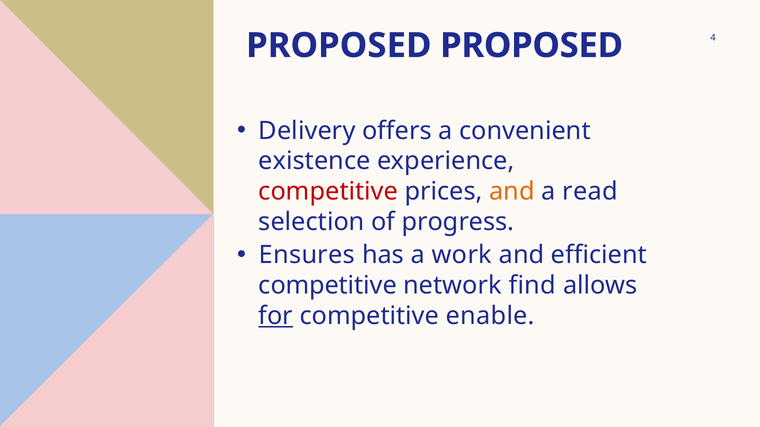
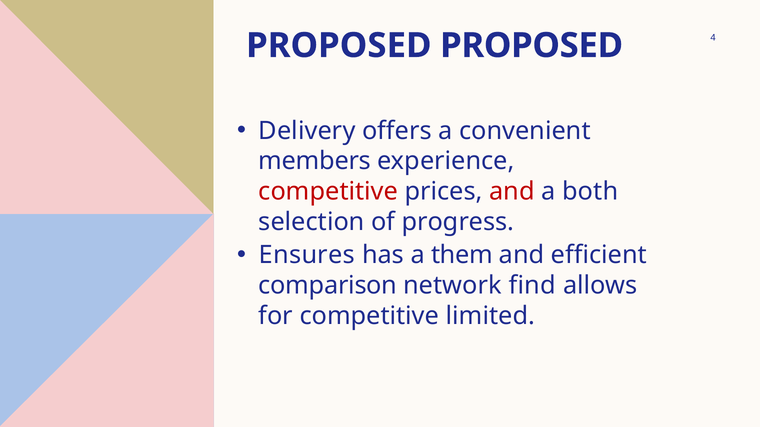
existence: existence -> members
and at (512, 192) colour: orange -> red
read: read -> both
work: work -> them
competitive at (328, 286): competitive -> comparison
for underline: present -> none
enable: enable -> limited
